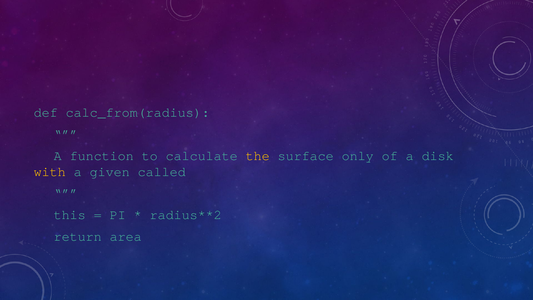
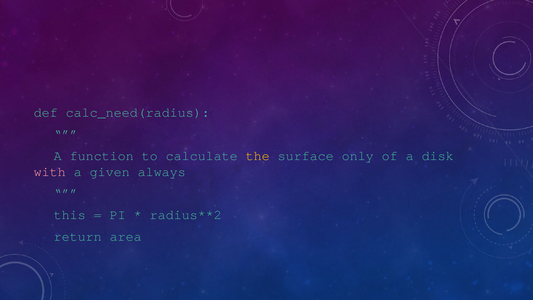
calc_from(radius: calc_from(radius -> calc_need(radius
with colour: yellow -> pink
called: called -> always
